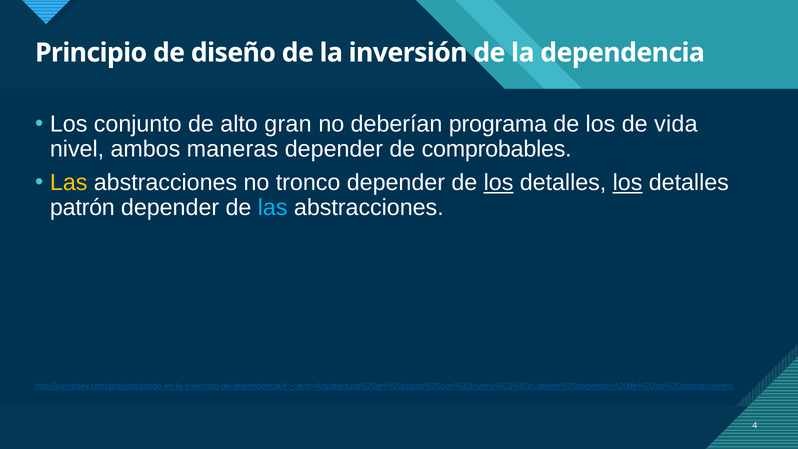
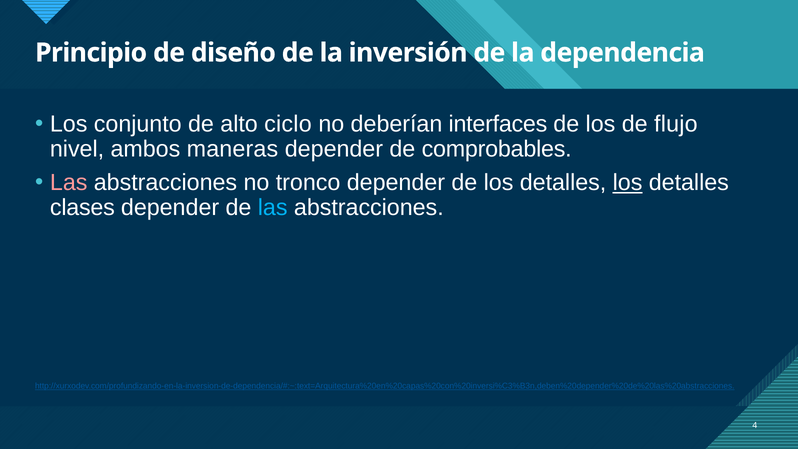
gran: gran -> ciclo
programa: programa -> interfaces
vida: vida -> flujo
Las at (69, 183) colour: yellow -> pink
los at (499, 183) underline: present -> none
patrón: patrón -> clases
